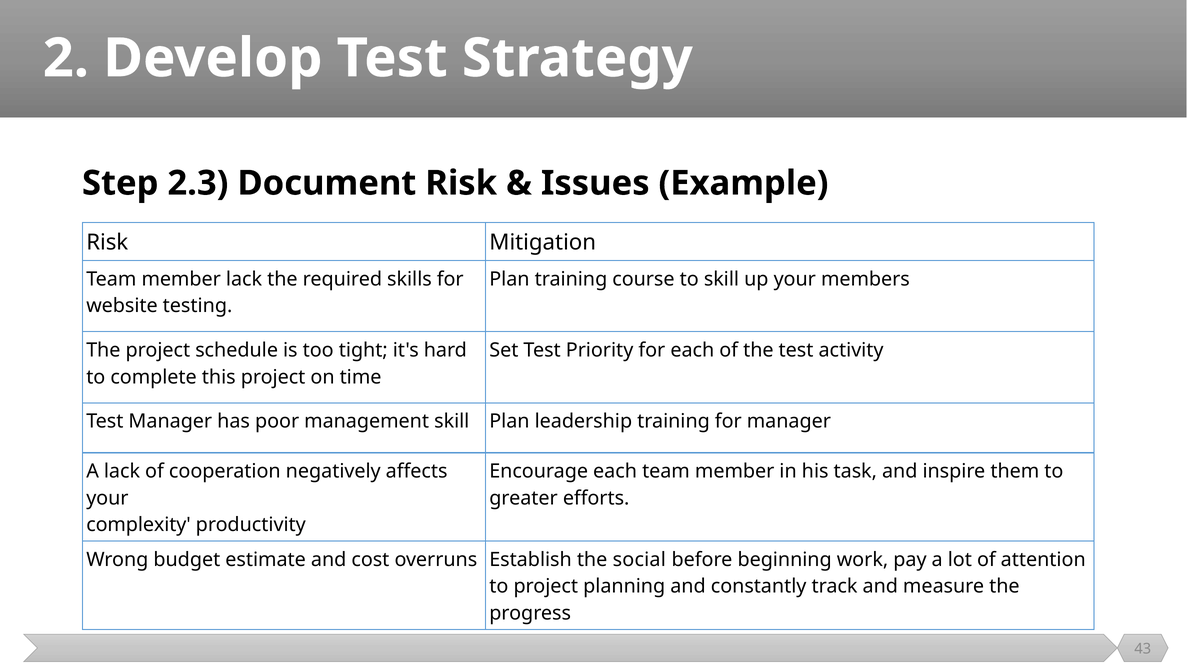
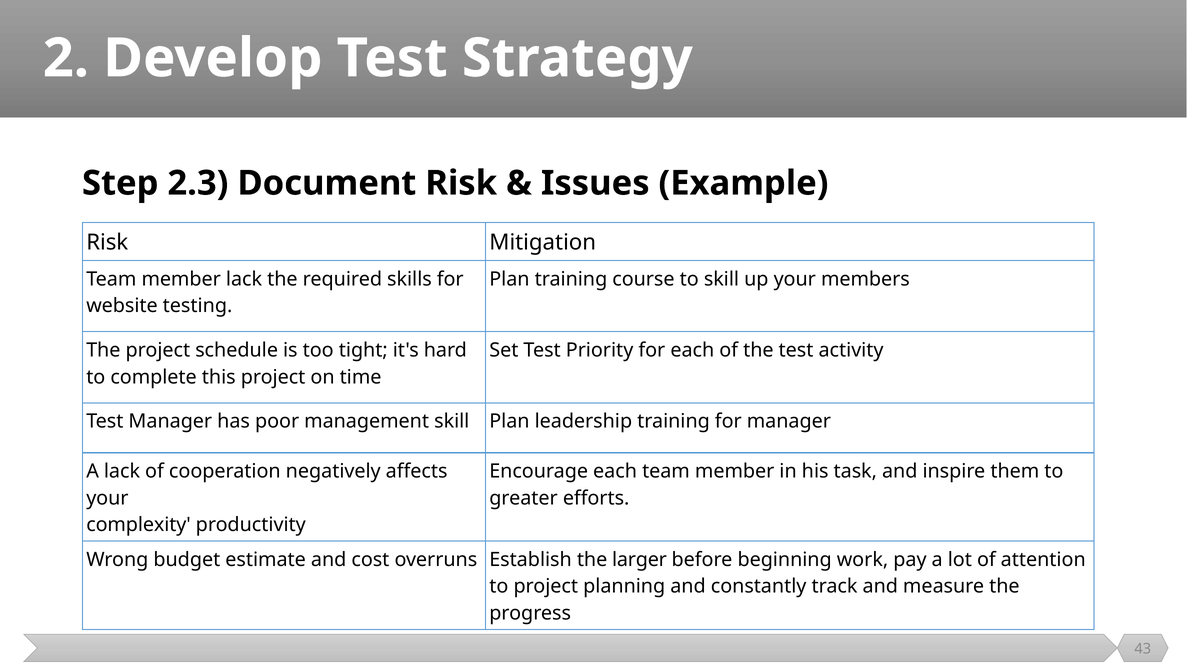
social: social -> larger
